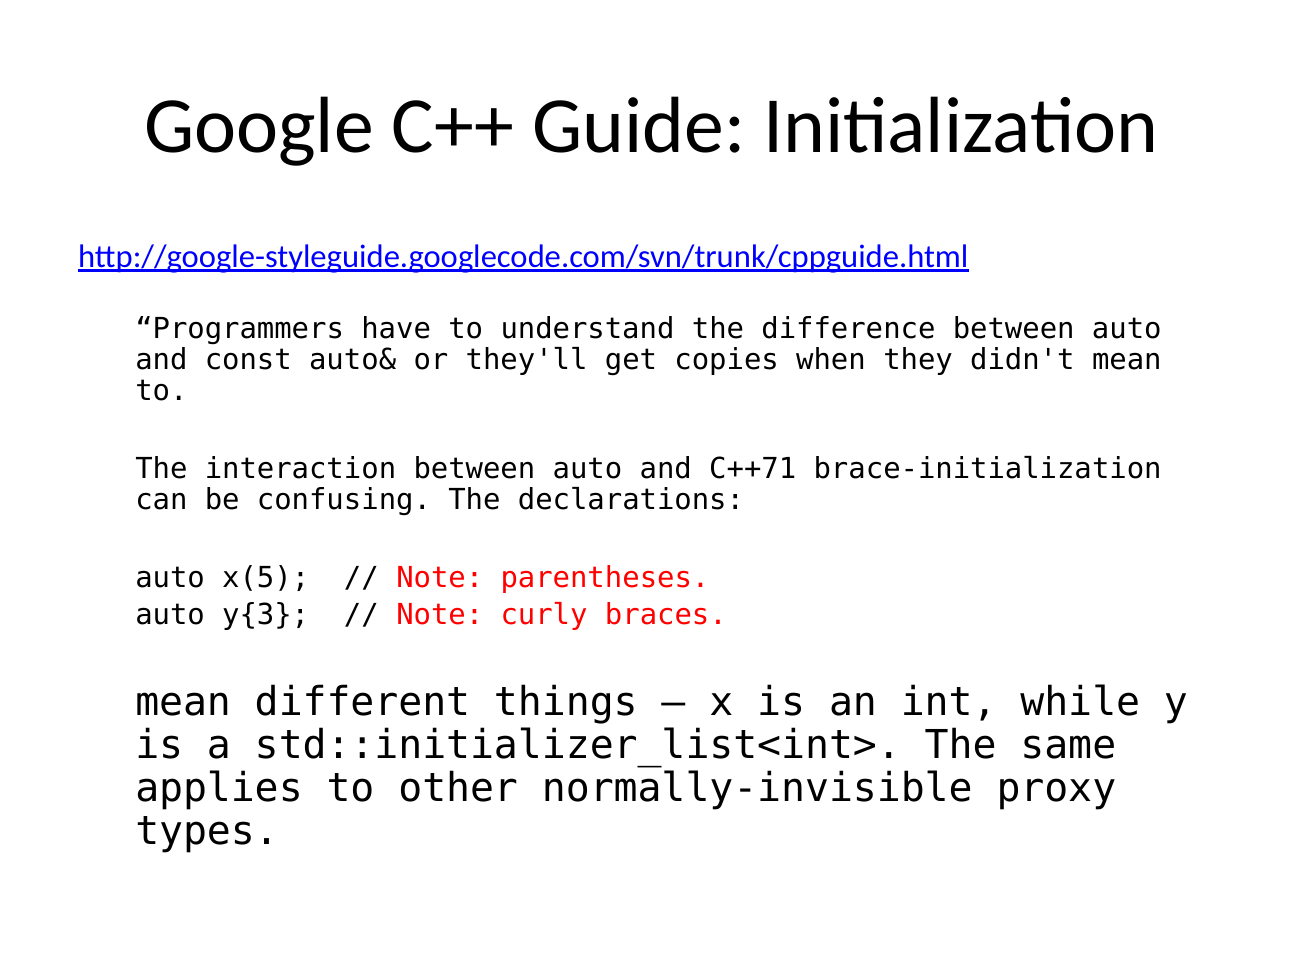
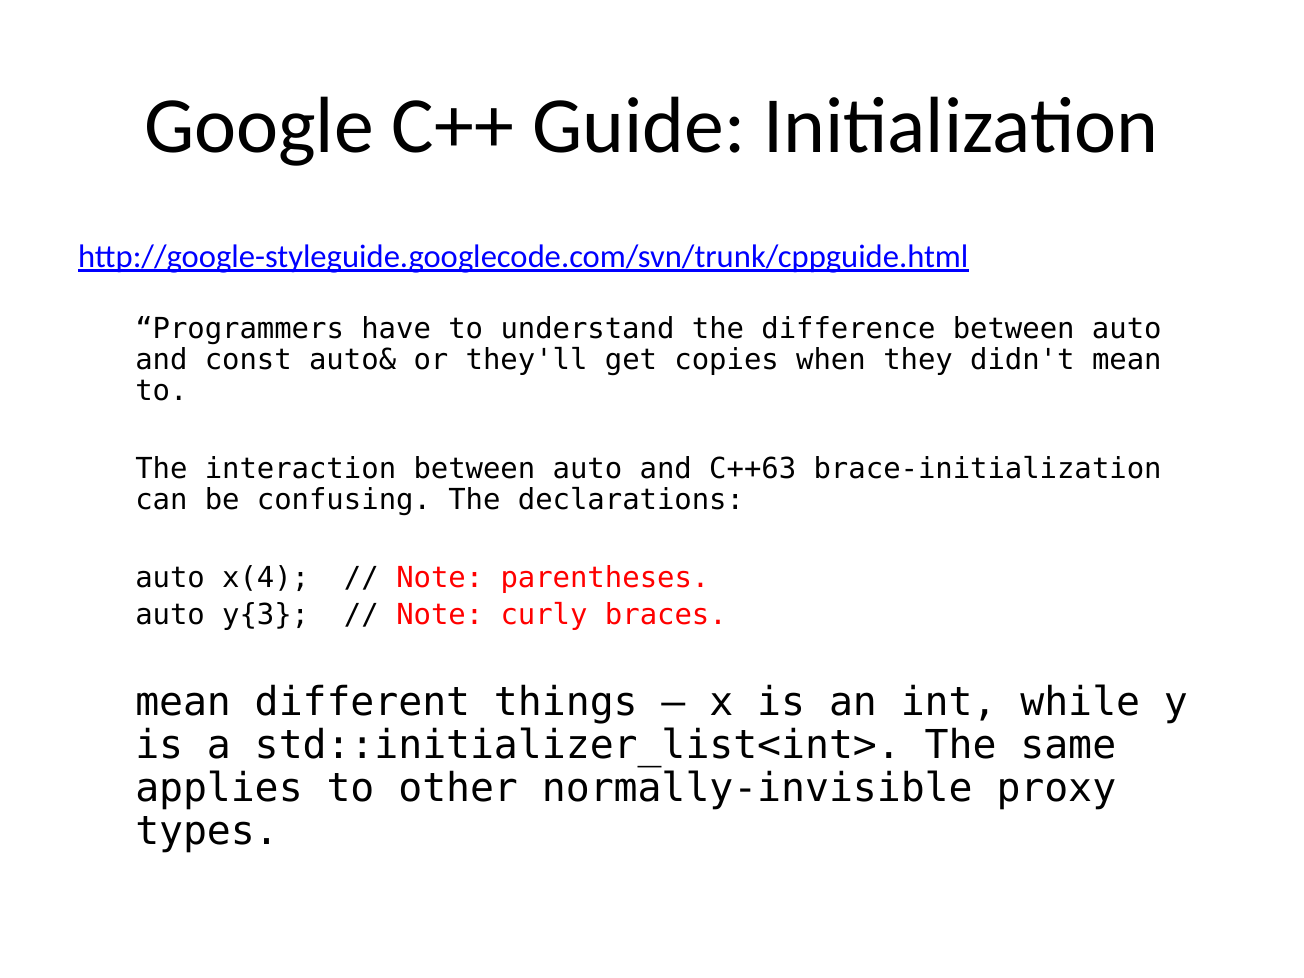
C++71: C++71 -> C++63
x(5: x(5 -> x(4
